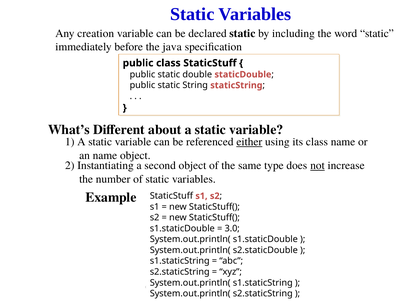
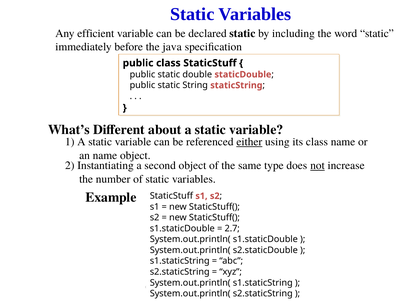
creation: creation -> efficient
3.0: 3.0 -> 2.7
